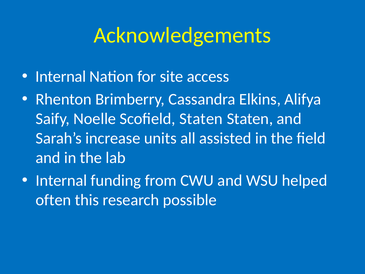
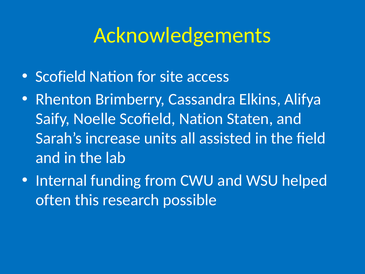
Internal at (61, 77): Internal -> Scofield
Noelle Scofield Staten: Staten -> Nation
